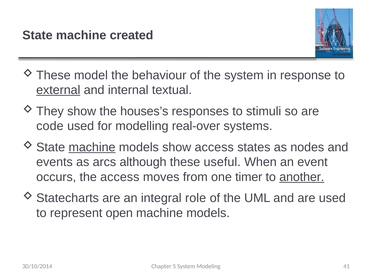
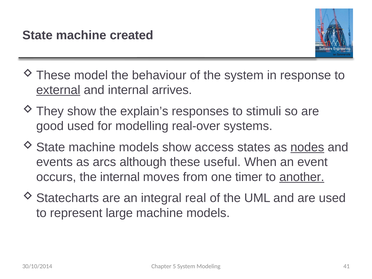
textual: textual -> arrives
houses’s: houses’s -> explain’s
code: code -> good
machine at (92, 147) underline: present -> none
nodes underline: none -> present
the access: access -> internal
role: role -> real
open: open -> large
